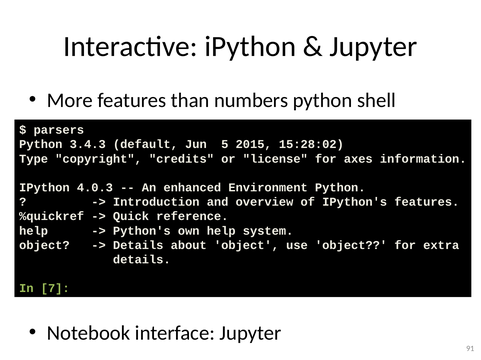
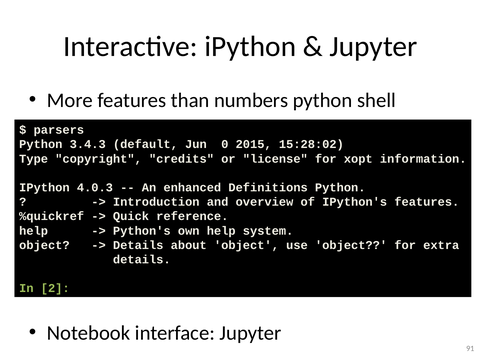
5: 5 -> 0
axes: axes -> xopt
Environment: Environment -> Definitions
7: 7 -> 2
